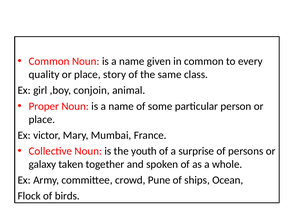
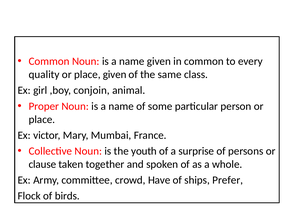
place story: story -> given
galaxy: galaxy -> clause
Pune: Pune -> Have
Ocean: Ocean -> Prefer
